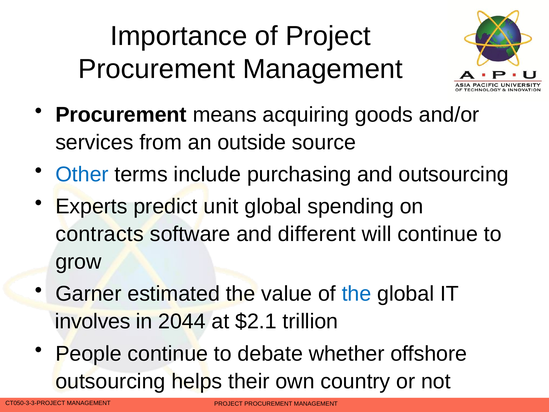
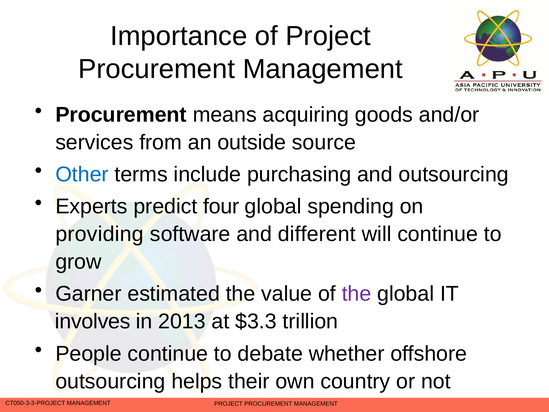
unit: unit -> four
contracts: contracts -> providing
the at (357, 294) colour: blue -> purple
2044: 2044 -> 2013
$2.1: $2.1 -> $3.3
